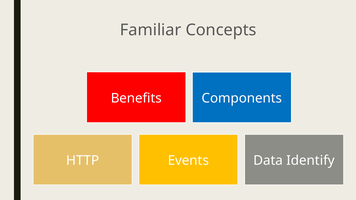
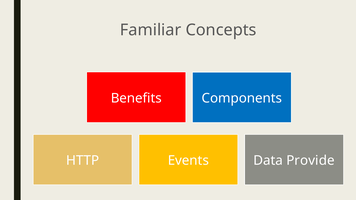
Identify: Identify -> Provide
